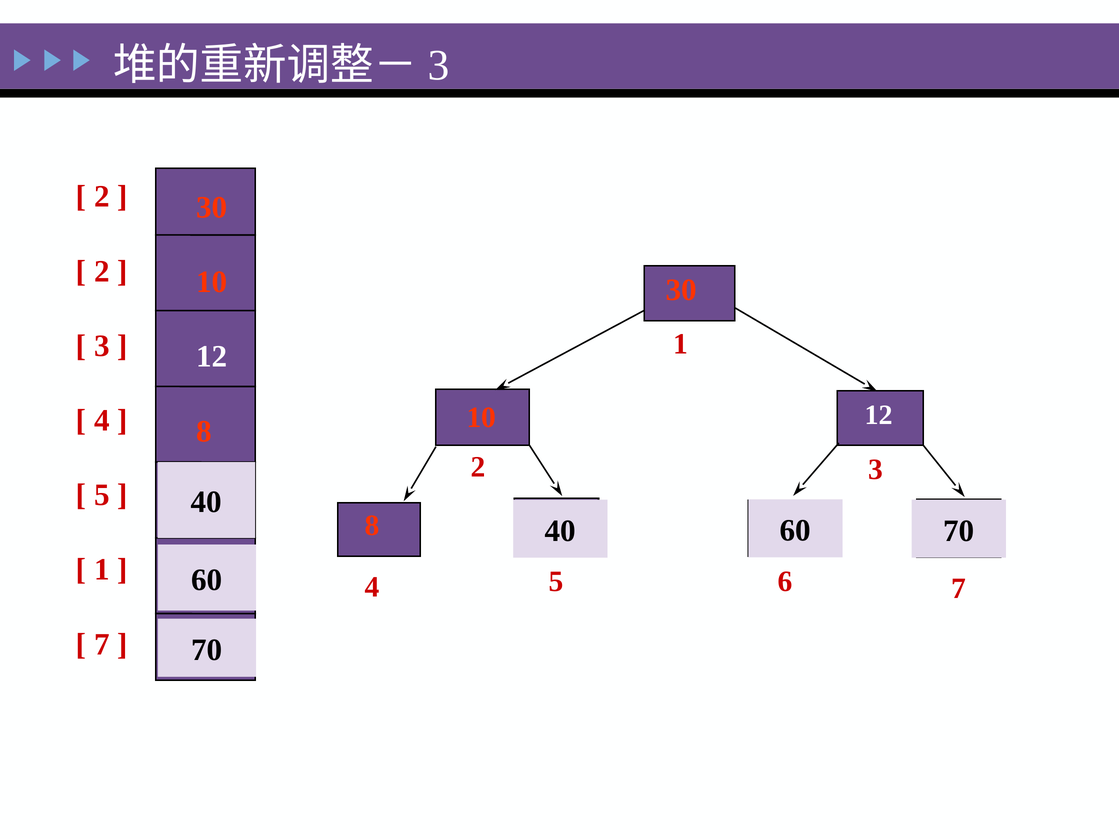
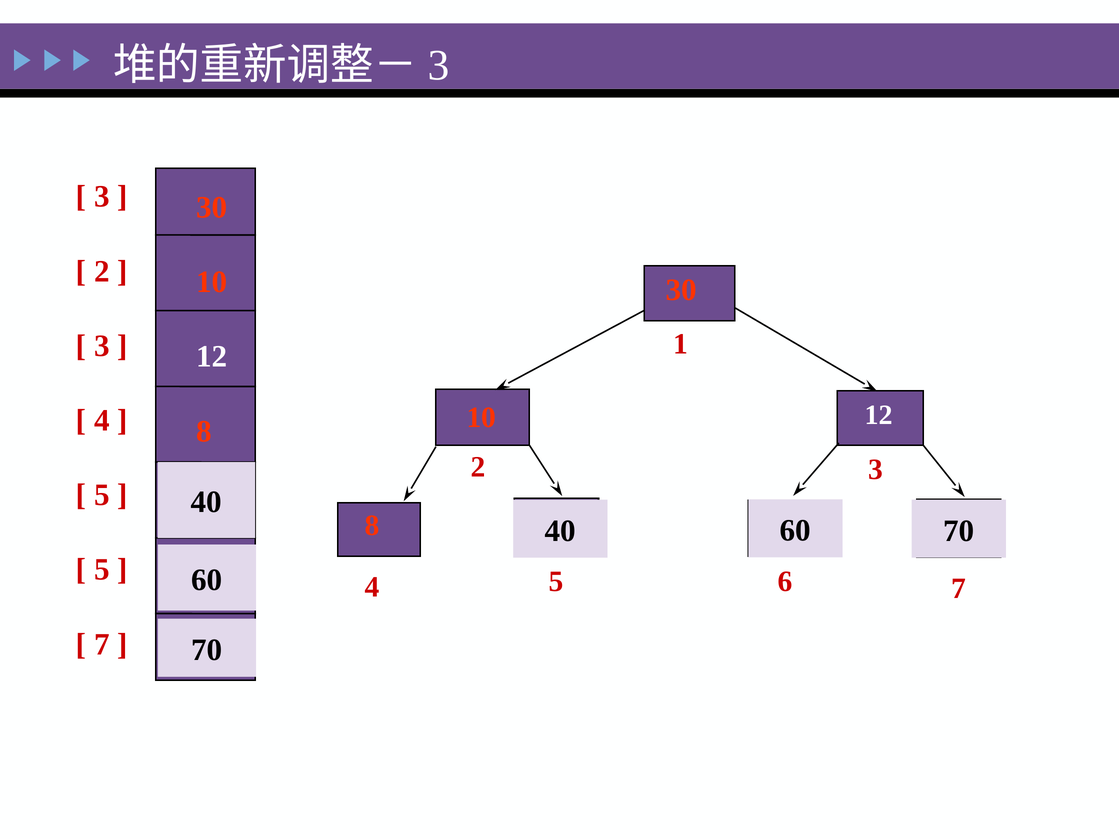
2 at (102, 197): 2 -> 3
1 at (102, 570): 1 -> 5
